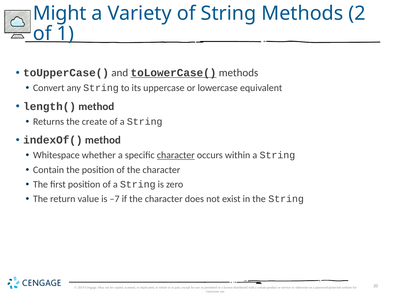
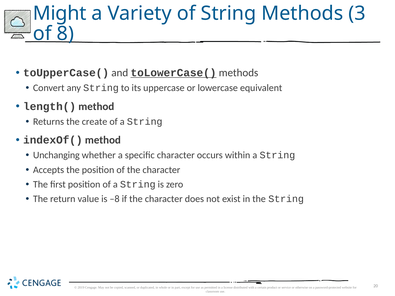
2: 2 -> 3
1: 1 -> 8
Whitespace: Whitespace -> Unchanging
character at (176, 155) underline: present -> none
Contain: Contain -> Accepts
–7: –7 -> –8
